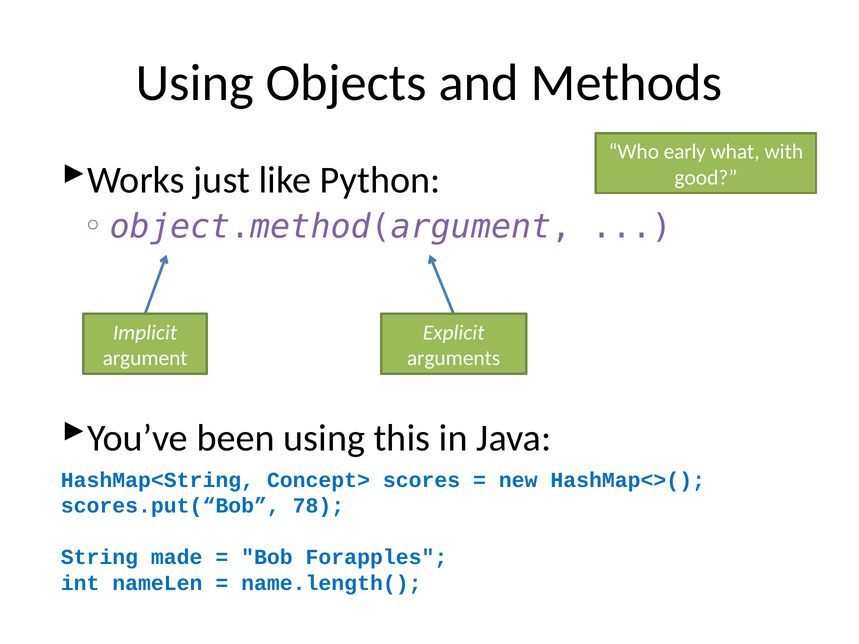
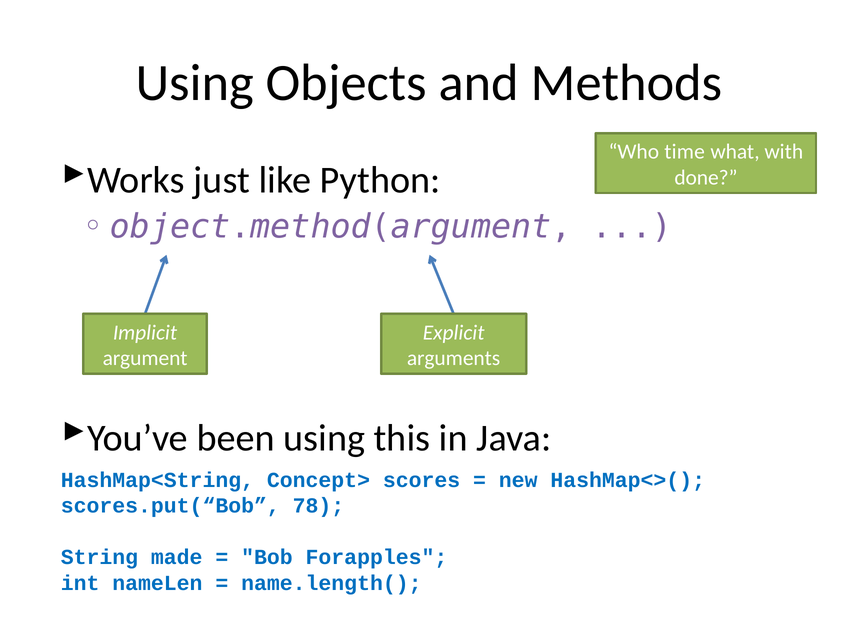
early: early -> time
good: good -> done
